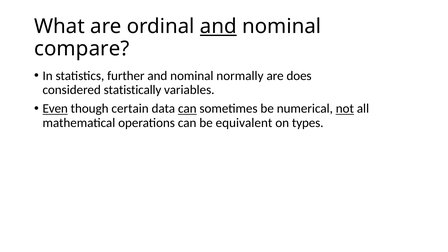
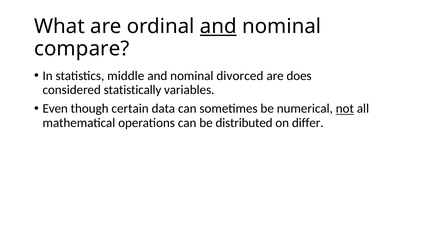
further: further -> middle
normally: normally -> divorced
Even underline: present -> none
can at (187, 109) underline: present -> none
equivalent: equivalent -> distributed
types: types -> differ
